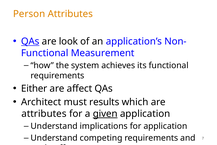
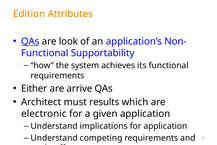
Person: Person -> Edition
Measurement: Measurement -> Supportability
affect: affect -> arrive
attributes at (44, 113): attributes -> electronic
given underline: present -> none
